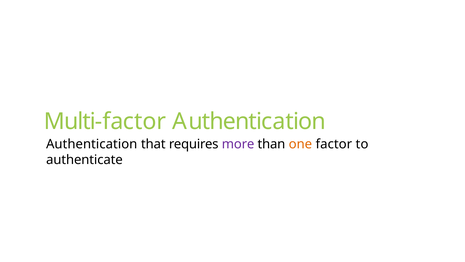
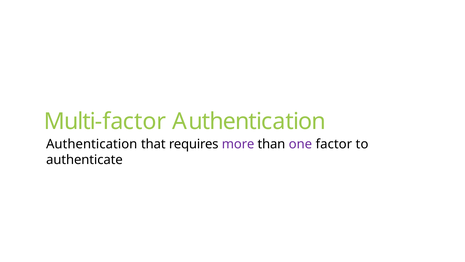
one colour: orange -> purple
